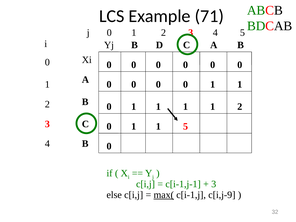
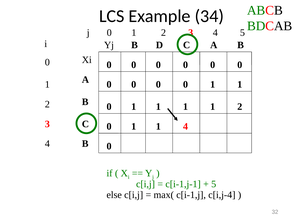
71: 71 -> 34
1 5: 5 -> 4
3 at (214, 184): 3 -> 5
max( underline: present -> none
c[i,j-9: c[i,j-9 -> c[i,j-4
